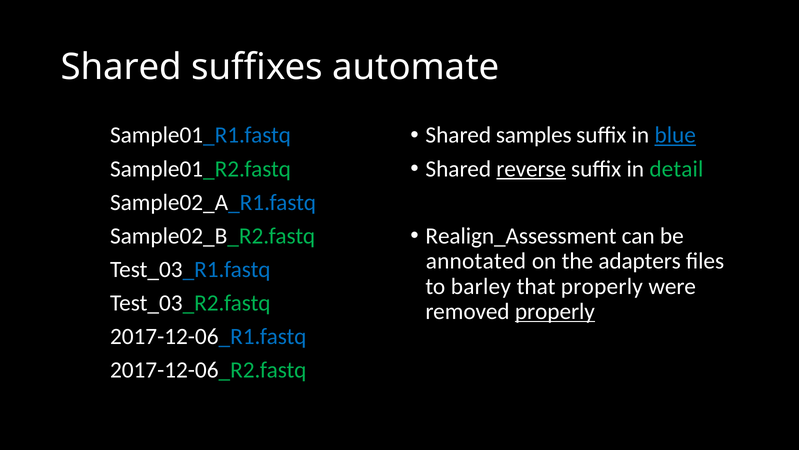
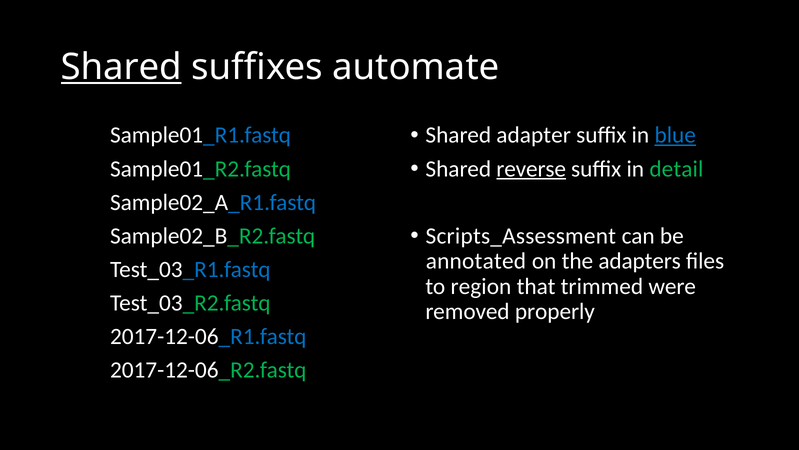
Shared at (121, 67) underline: none -> present
samples: samples -> adapter
Realign_Assessment: Realign_Assessment -> Scripts_Assessment
barley: barley -> region
that properly: properly -> trimmed
properly at (555, 311) underline: present -> none
